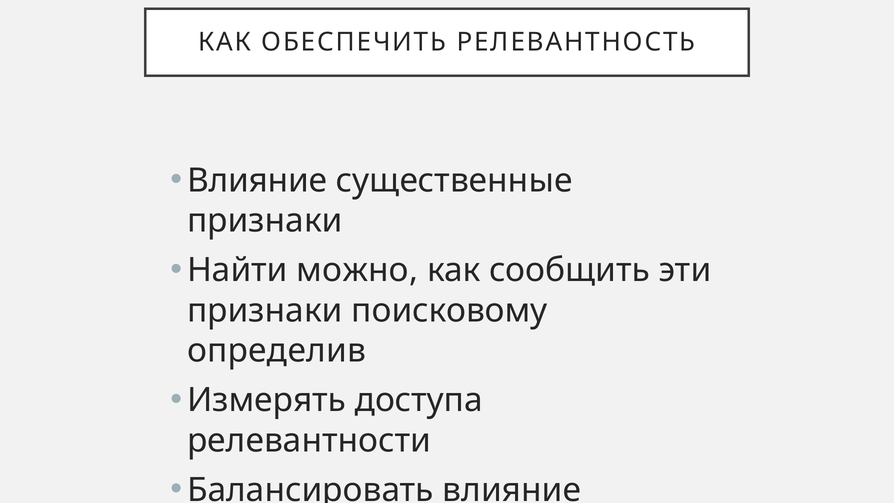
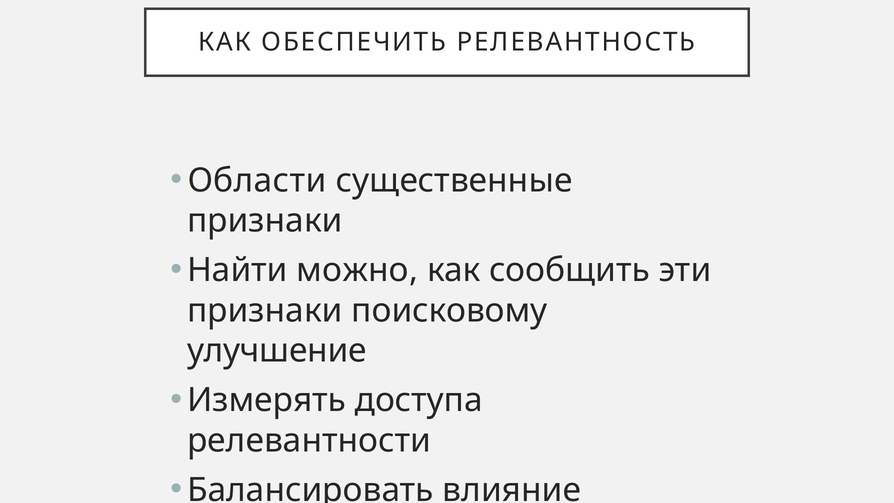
Влияние at (257, 180): Влияние -> Области
определив: определив -> улучшение
